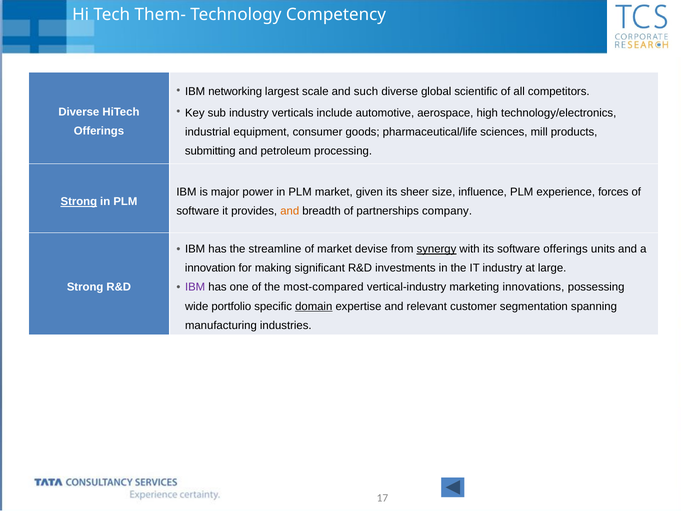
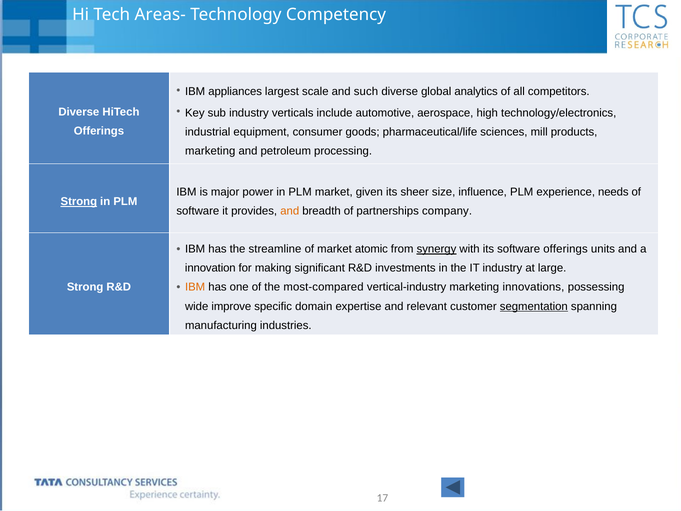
Them-: Them- -> Areas-
networking: networking -> appliances
scientific: scientific -> analytics
submitting at (210, 151): submitting -> marketing
forces: forces -> needs
devise: devise -> atomic
IBM at (195, 287) colour: purple -> orange
portfolio: portfolio -> improve
domain underline: present -> none
segmentation underline: none -> present
